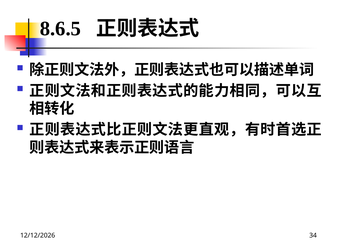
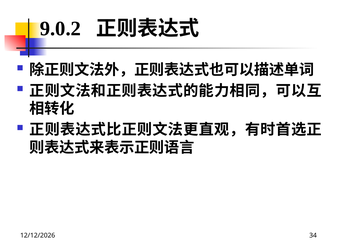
8.6.5: 8.6.5 -> 9.0.2
